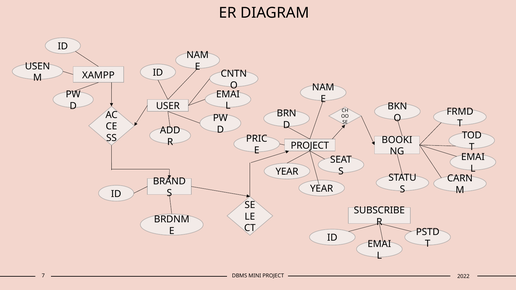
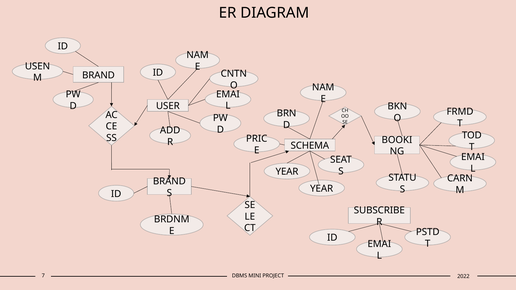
XAMPP at (98, 75): XAMPP -> BRAND
PROJECT at (310, 146): PROJECT -> SCHEMA
